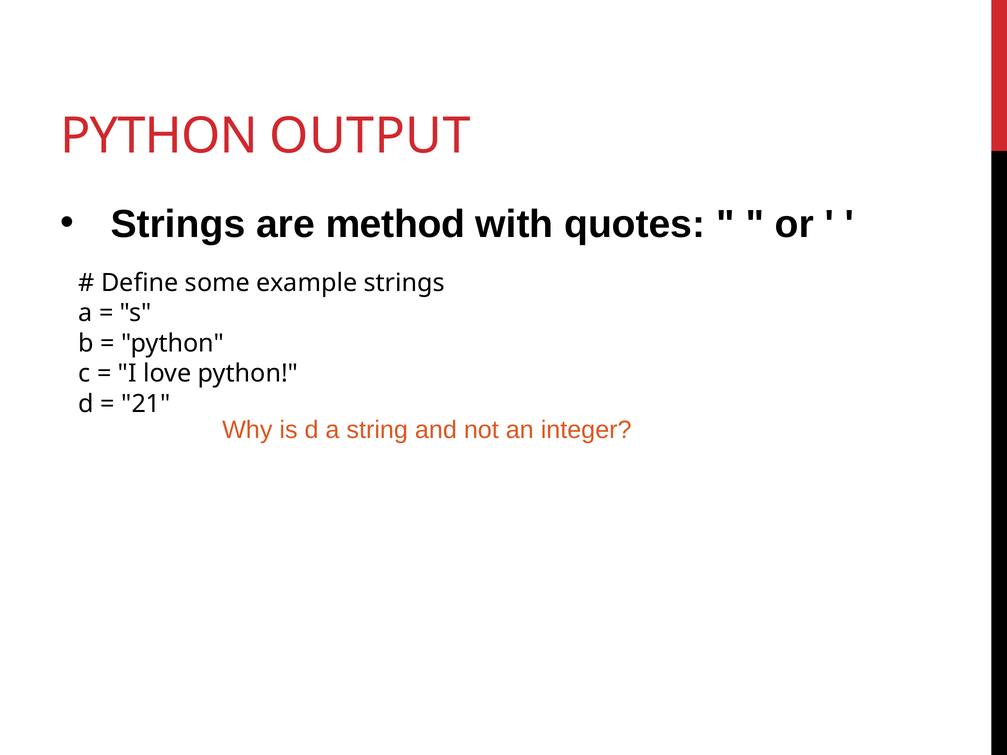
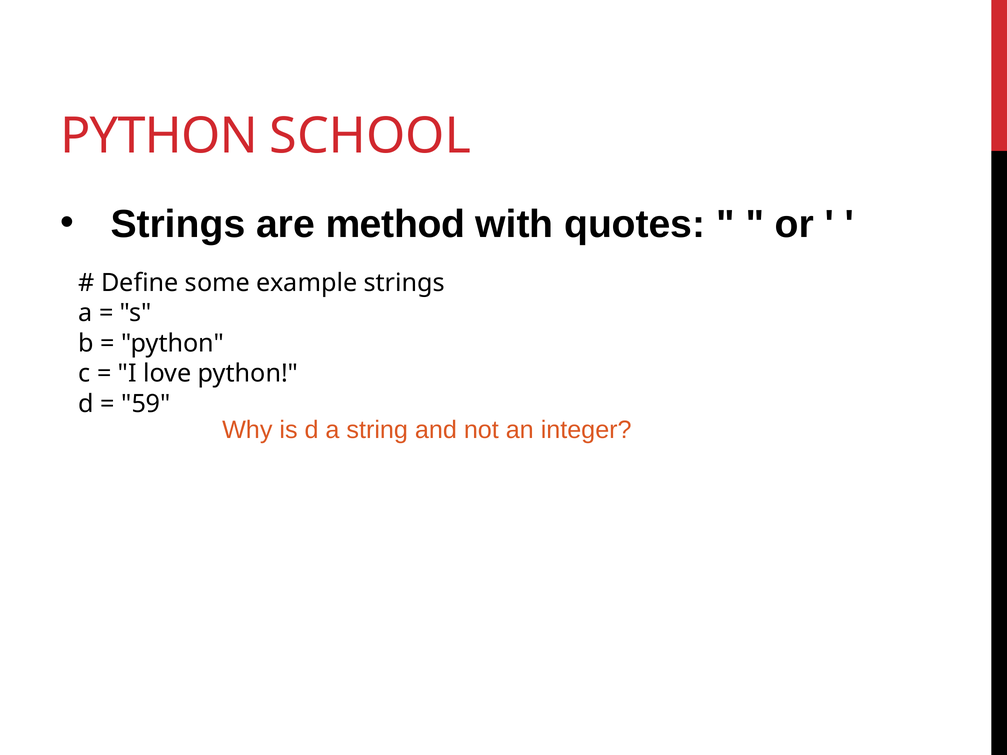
OUTPUT: OUTPUT -> SCHOOL
21: 21 -> 59
